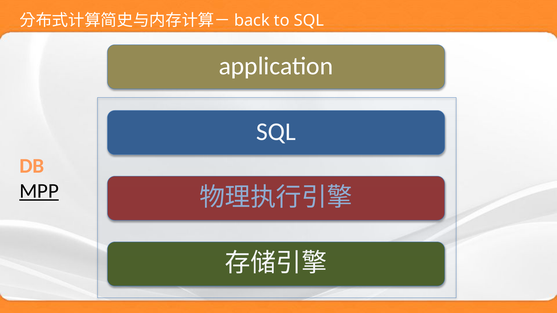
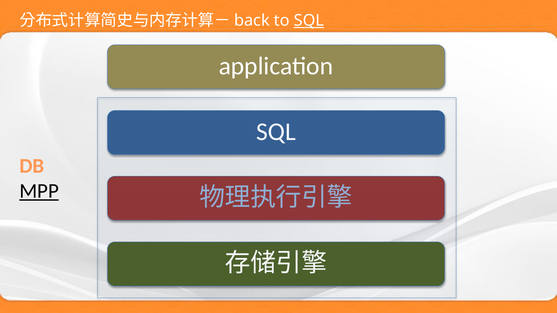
SQL at (309, 21) underline: none -> present
